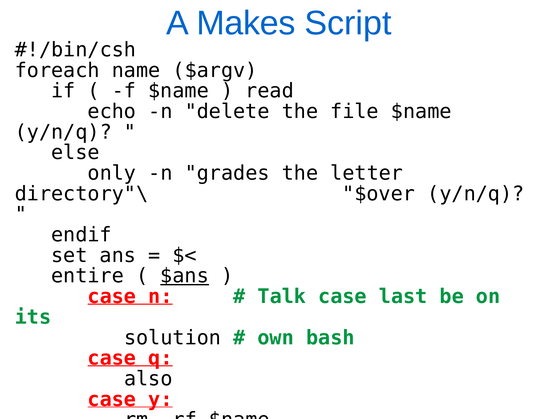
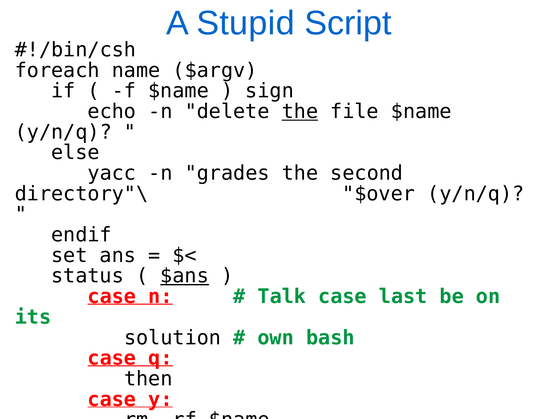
Makes: Makes -> Stupid
read: read -> sign
the at (300, 111) underline: none -> present
only: only -> yacc
letter: letter -> second
entire: entire -> status
also: also -> then
